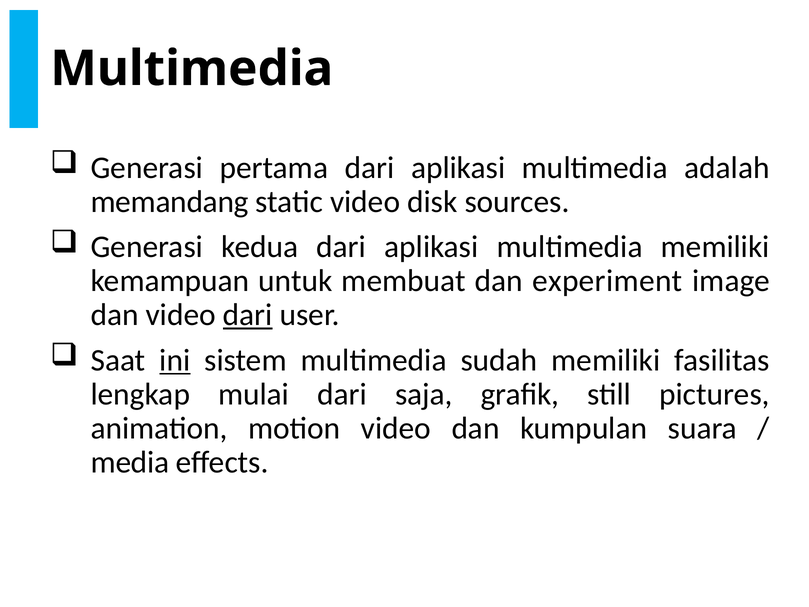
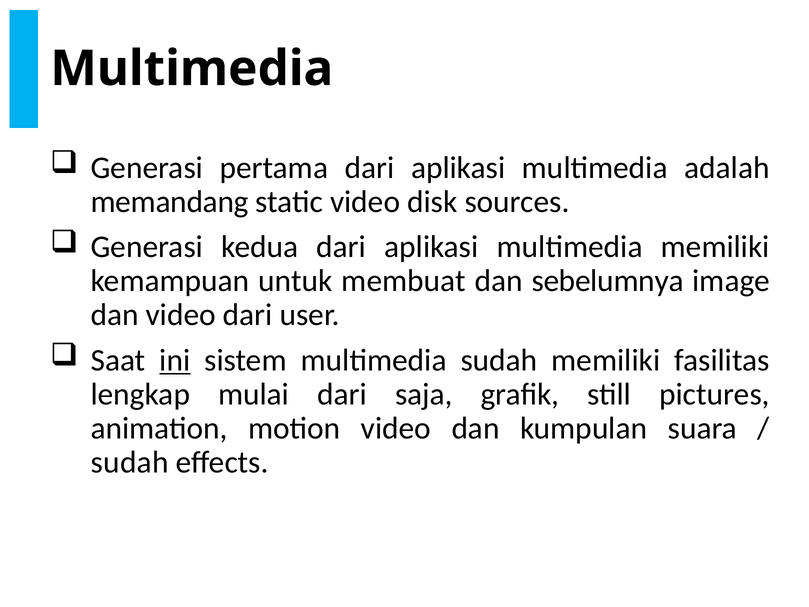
experiment: experiment -> sebelumnya
dari at (248, 315) underline: present -> none
media at (130, 462): media -> sudah
